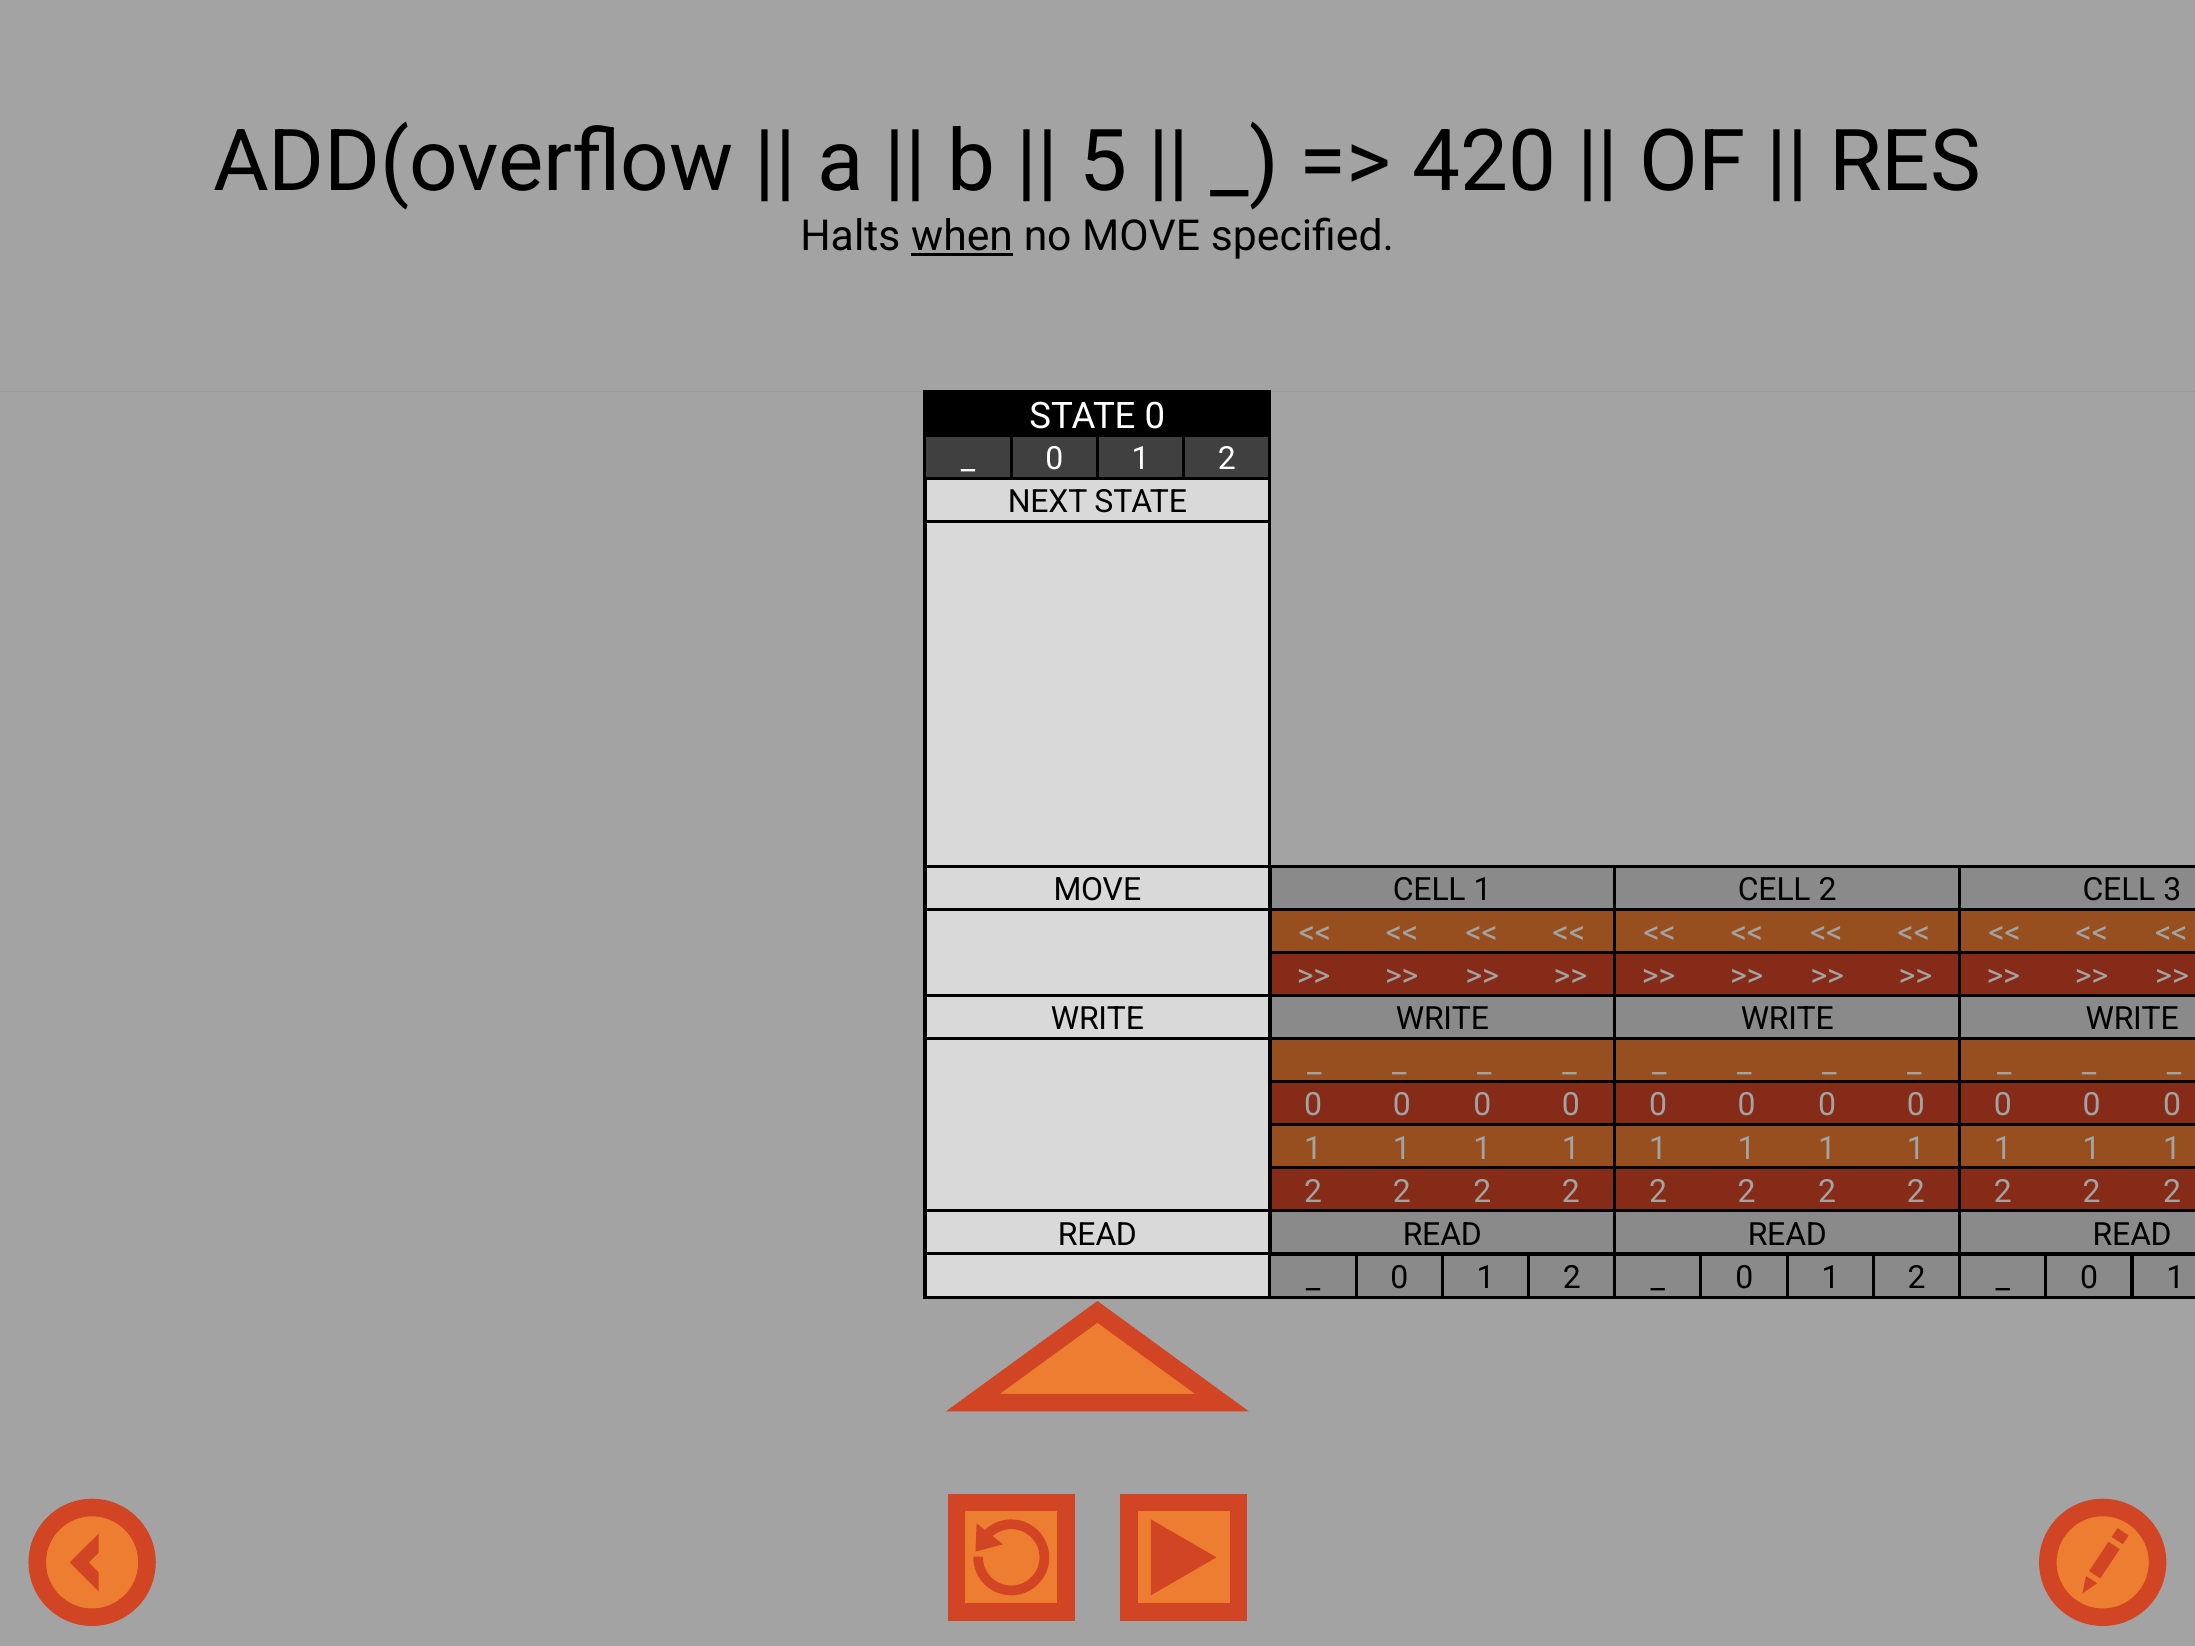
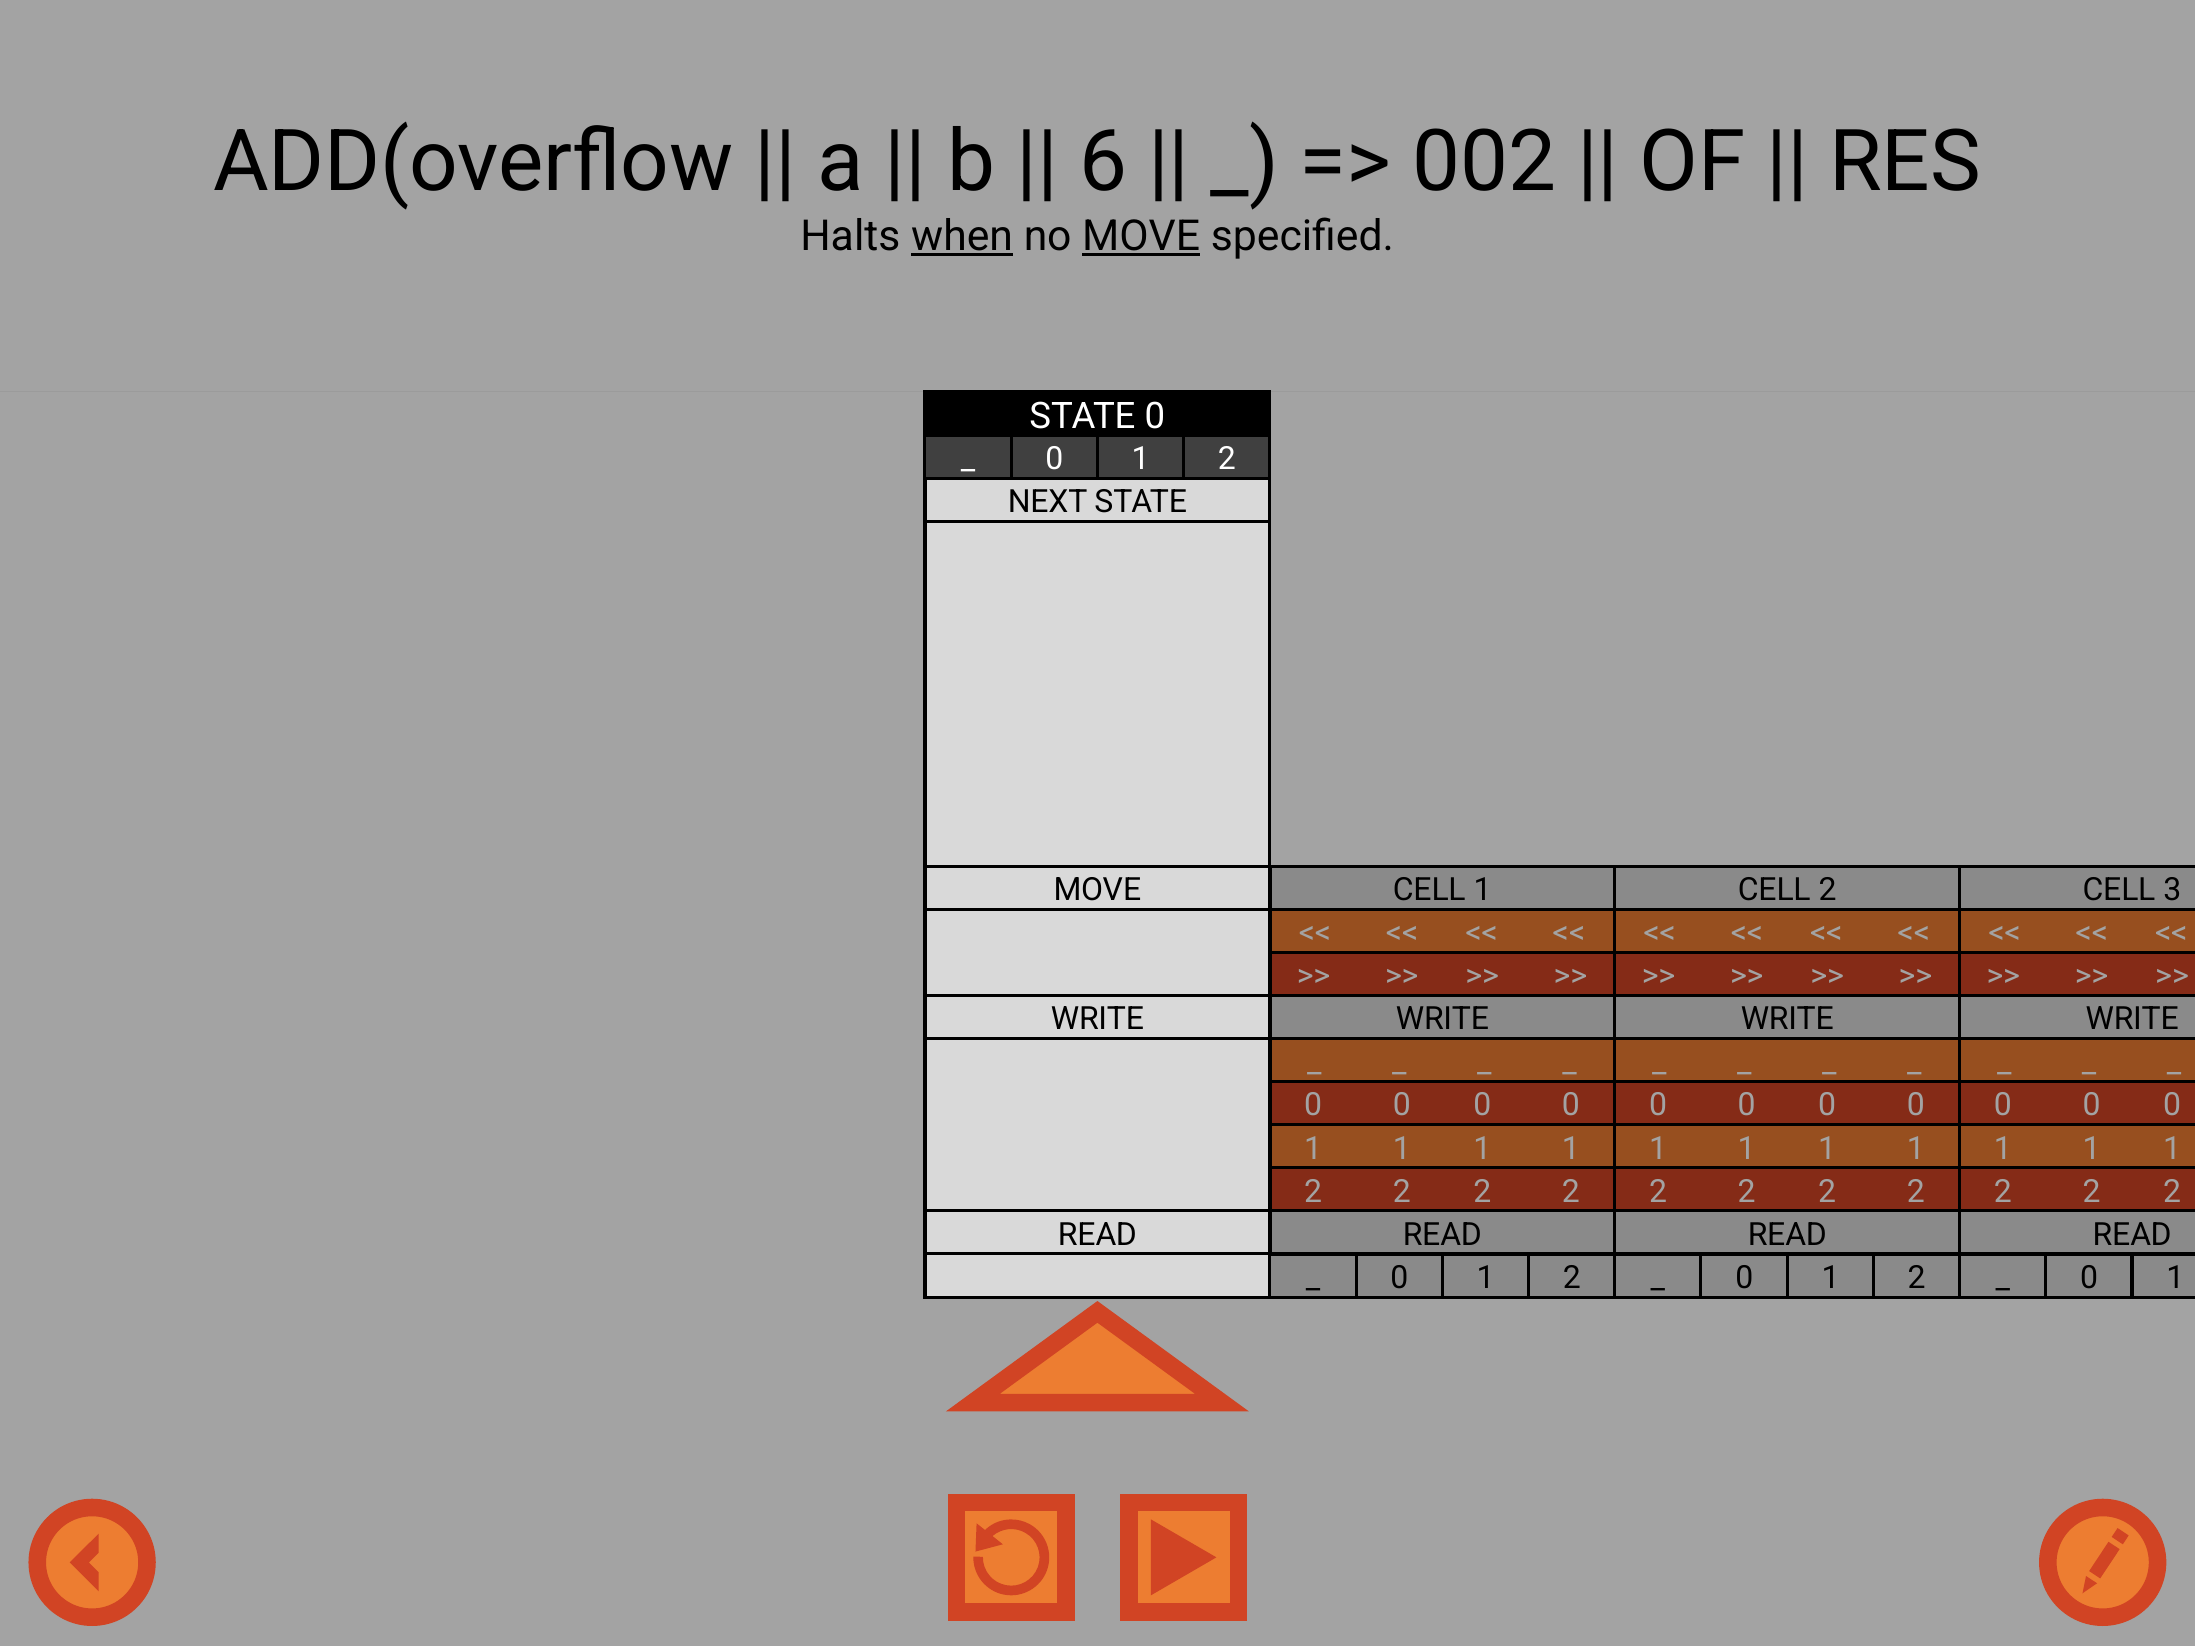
5 at (1103, 162): 5 -> 6
420: 420 -> 002
MOVE at (1141, 236) underline: none -> present
